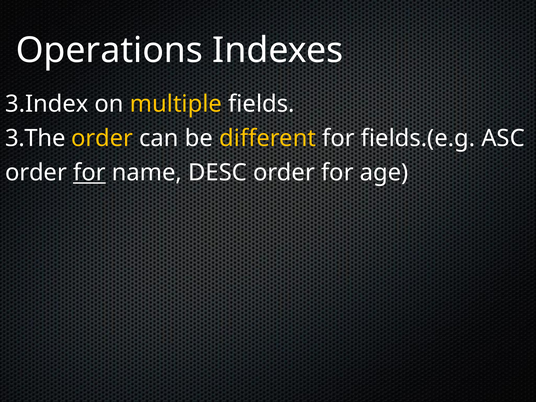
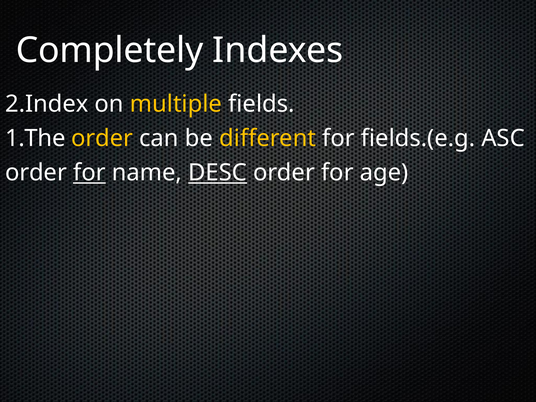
Operations: Operations -> Completely
3.Index: 3.Index -> 2.Index
3.The: 3.The -> 1.The
DESC underline: none -> present
